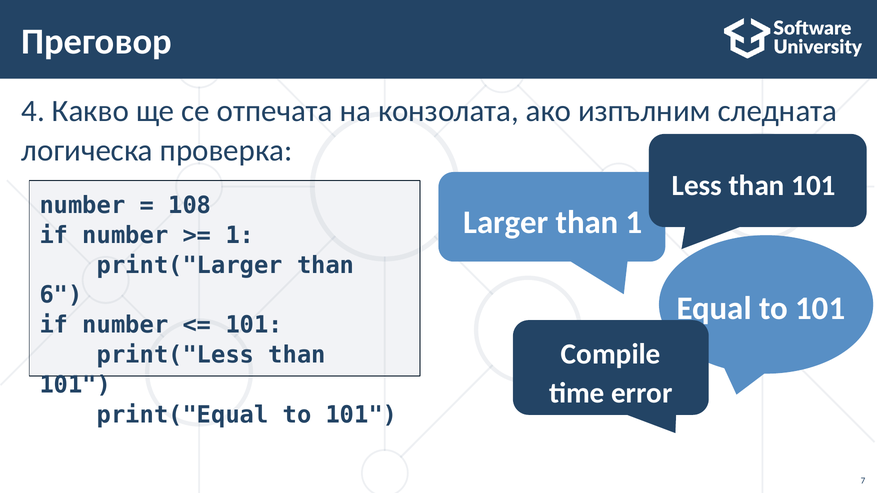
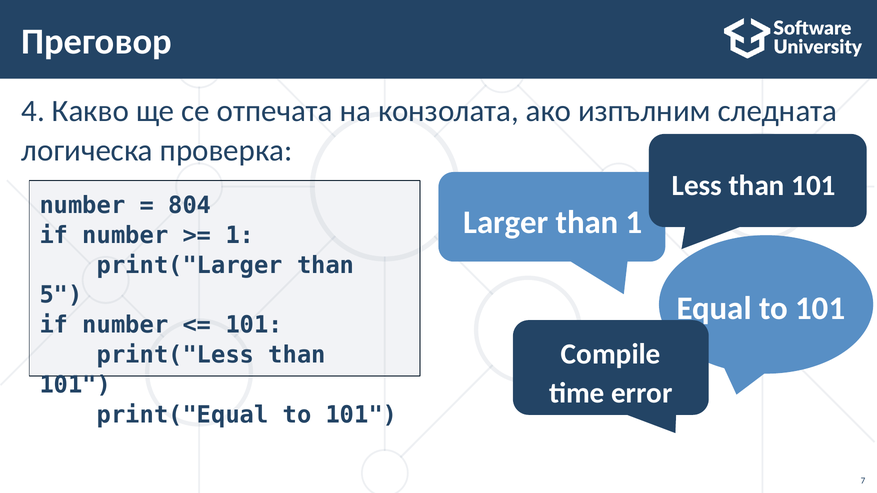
108: 108 -> 804
6: 6 -> 5
